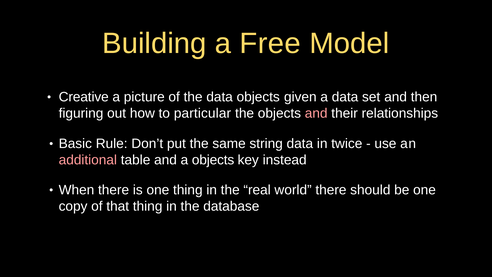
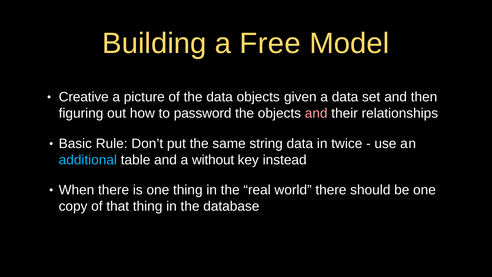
particular: particular -> password
additional colour: pink -> light blue
a objects: objects -> without
